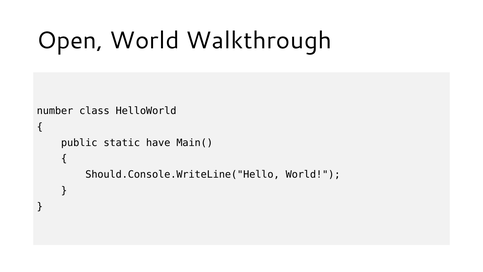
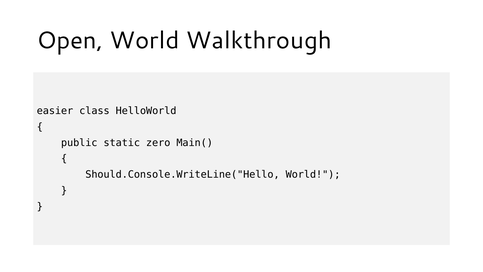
number: number -> easier
have: have -> zero
